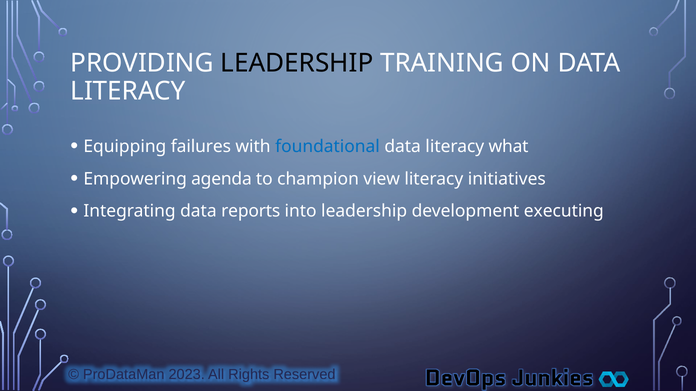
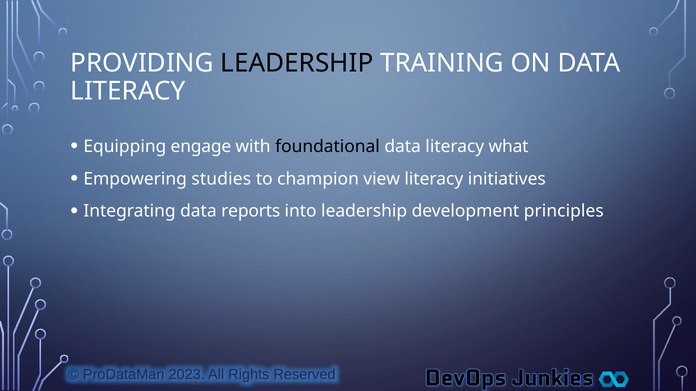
failures: failures -> engage
foundational colour: blue -> black
agenda: agenda -> studies
executing: executing -> principles
